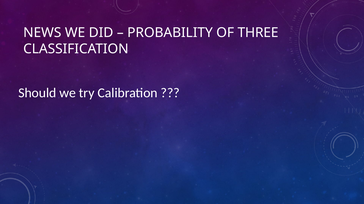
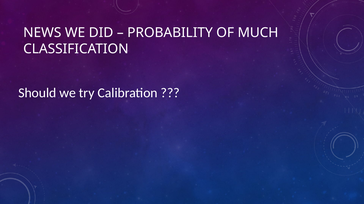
THREE: THREE -> MUCH
